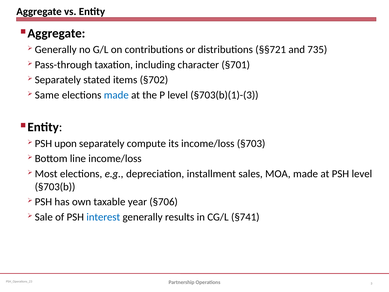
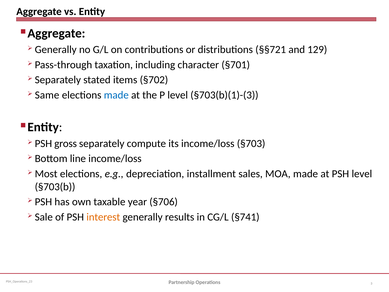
735: 735 -> 129
upon: upon -> gross
interest colour: blue -> orange
